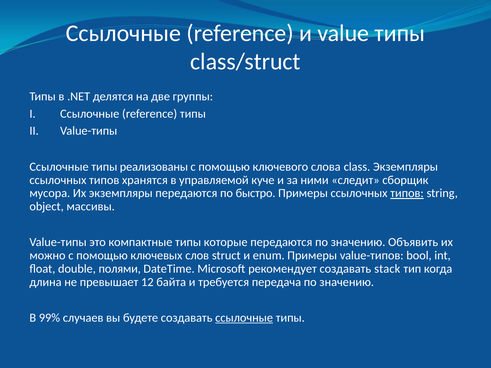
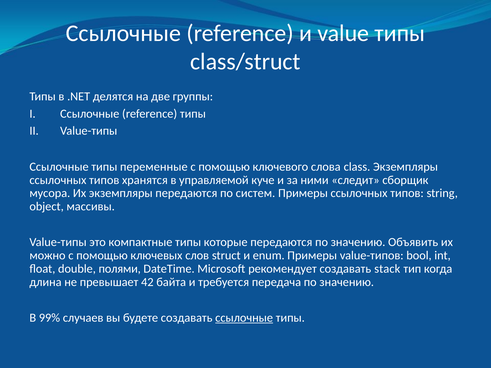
реализованы: реализованы -> переменные
быстро: быстро -> систем
типов at (407, 193) underline: present -> none
12: 12 -> 42
